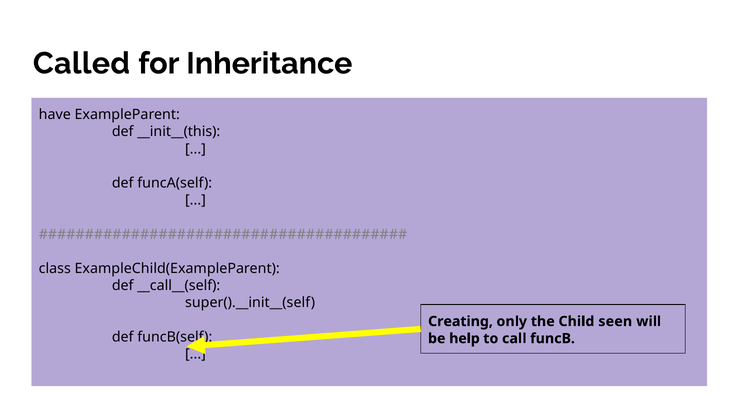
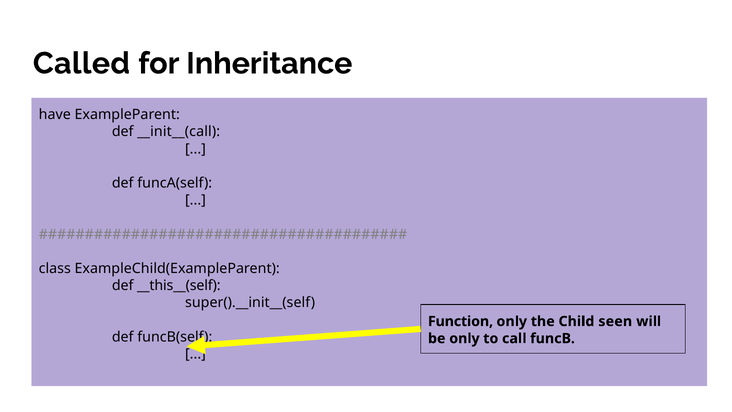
__init__(this: __init__(this -> __init__(call
__call__(self: __call__(self -> __this__(self
Creating: Creating -> Function
be help: help -> only
